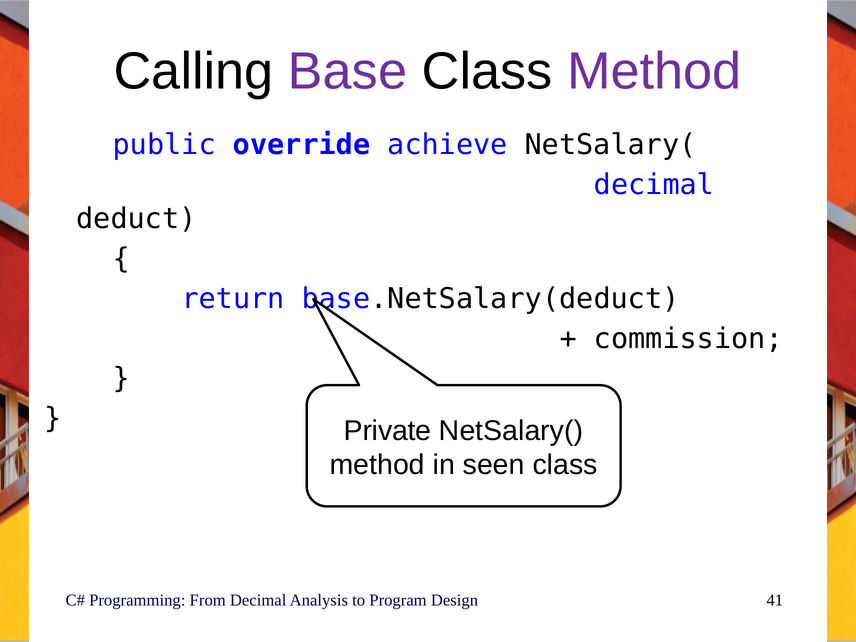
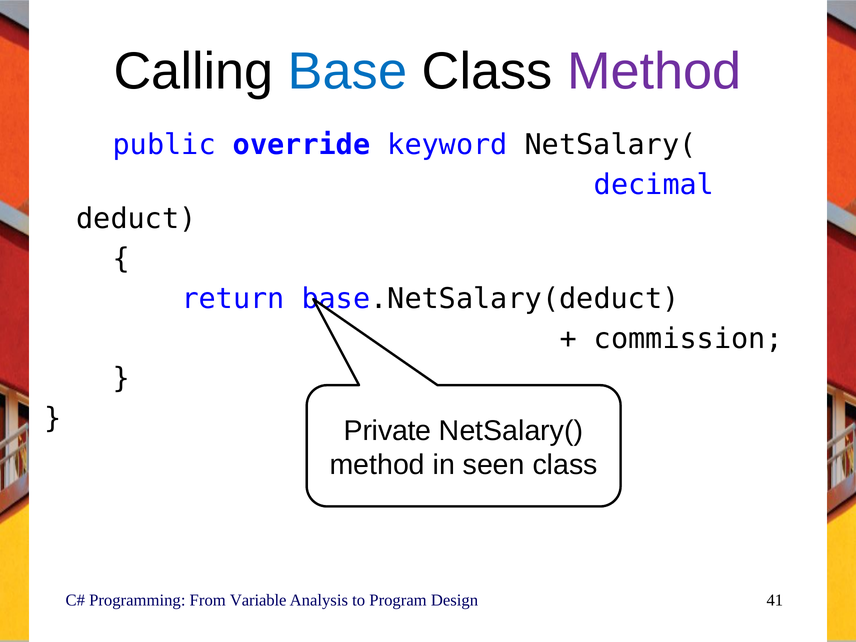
Base colour: purple -> blue
achieve: achieve -> keyword
From Decimal: Decimal -> Variable
